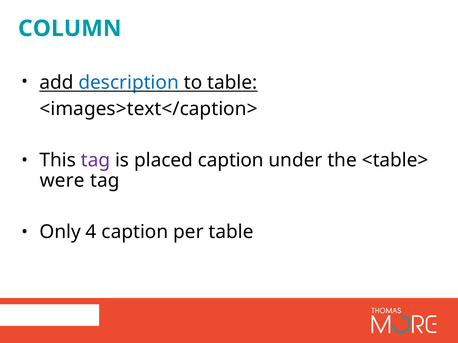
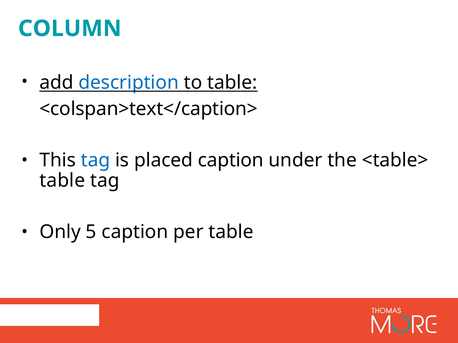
<images>text</caption>: <images>text</caption> -> <colspan>text</caption>
tag at (95, 160) colour: purple -> blue
were at (62, 181): were -> table
4: 4 -> 5
